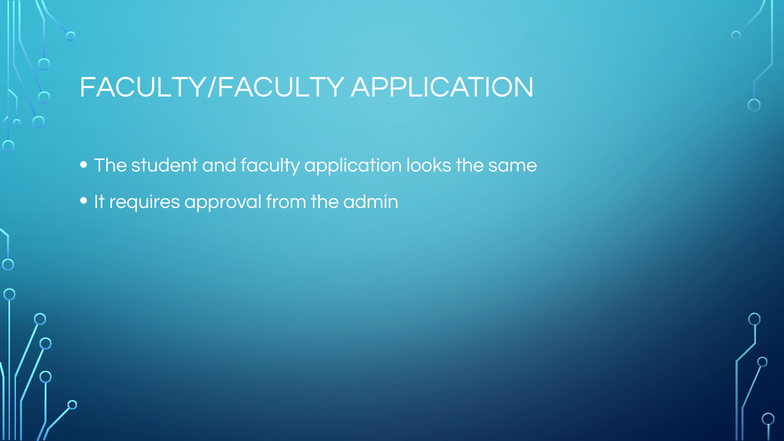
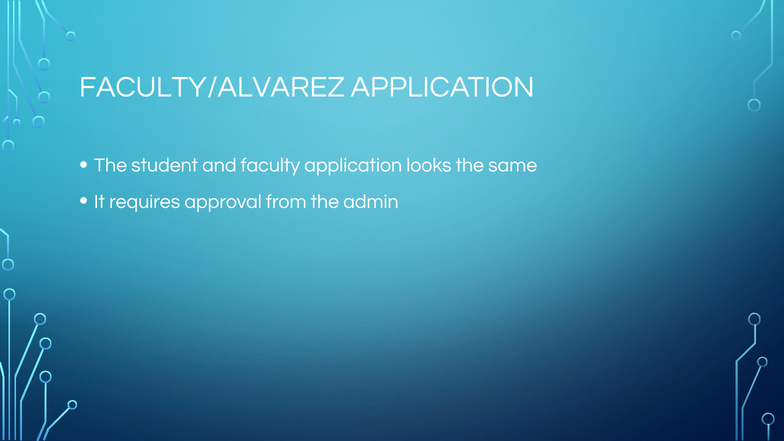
FACULTY/FACULTY: FACULTY/FACULTY -> FACULTY/ALVAREZ
